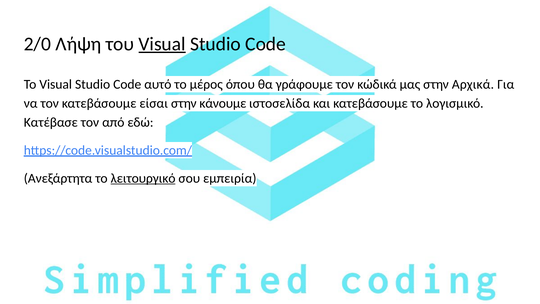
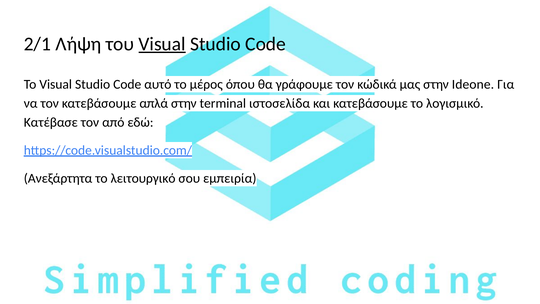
2/0: 2/0 -> 2/1
Αρχικά: Αρχικά -> Ideone
είσαι: είσαι -> απλά
κάνουμε: κάνουμε -> terminal
λειτουργικό underline: present -> none
